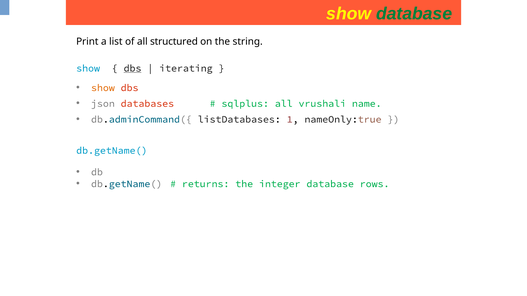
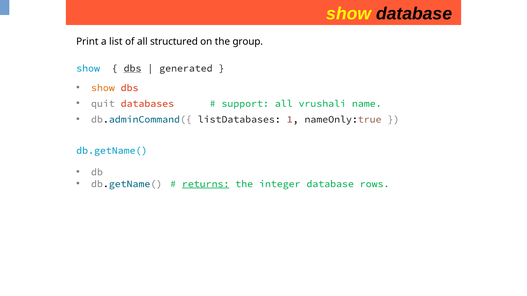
database at (414, 14) colour: green -> black
string: string -> group
iterating: iterating -> generated
json: json -> quit
sqlplus: sqlplus -> support
returns underline: none -> present
